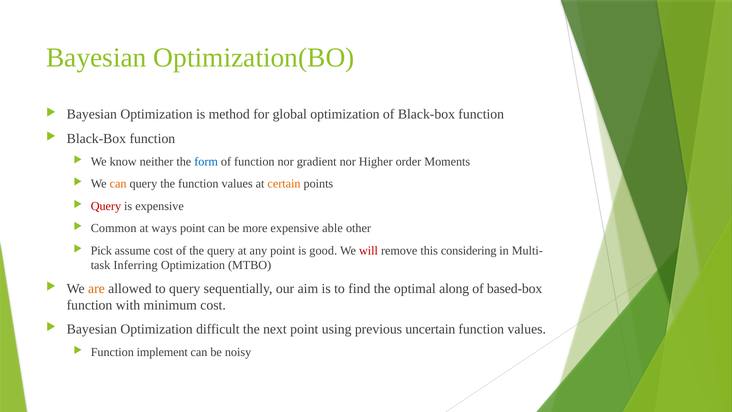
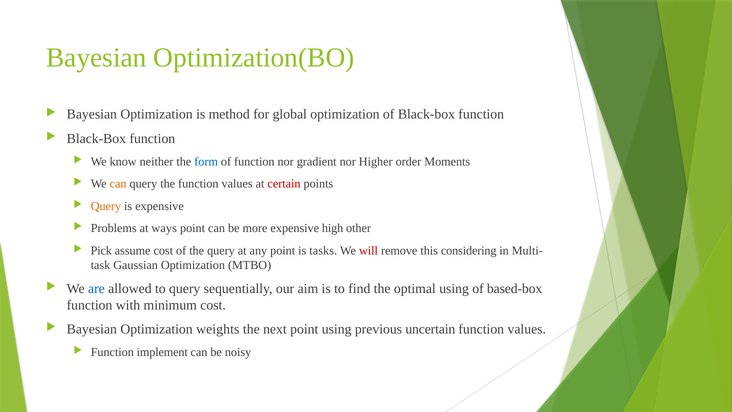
certain colour: orange -> red
Query at (106, 206) colour: red -> orange
Common: Common -> Problems
able: able -> high
good: good -> tasks
Inferring: Inferring -> Gaussian
are colour: orange -> blue
optimal along: along -> using
difficult: difficult -> weights
